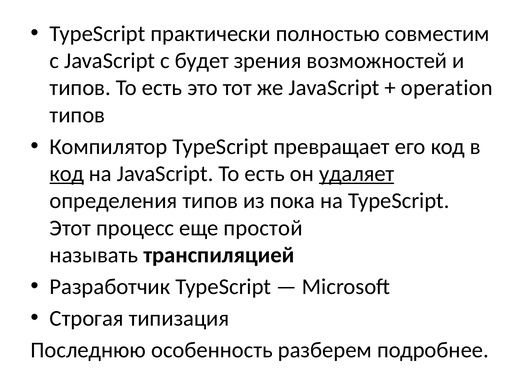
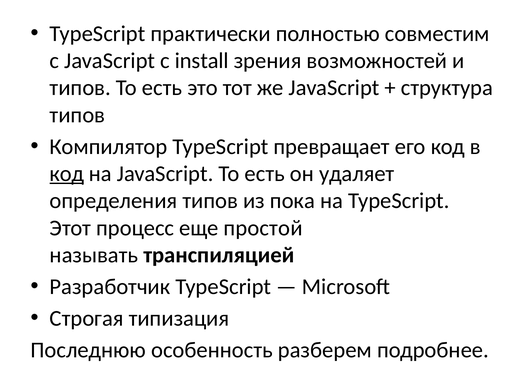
будет: будет -> install
operation: operation -> структура
удаляет underline: present -> none
